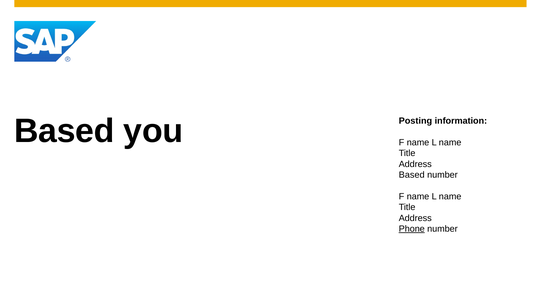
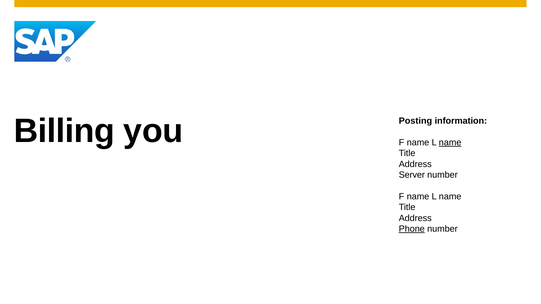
Based at (64, 131): Based -> Billing
name at (450, 143) underline: none -> present
Based at (412, 175): Based -> Server
